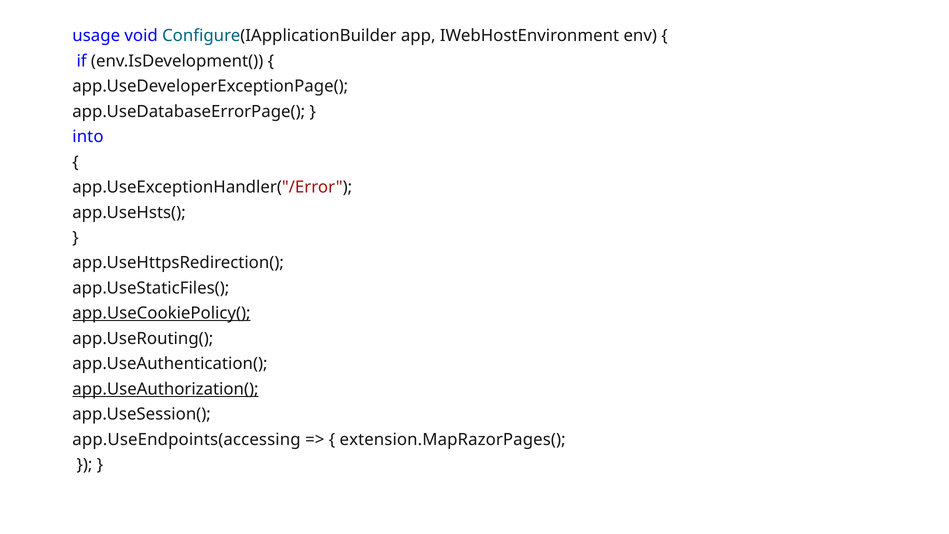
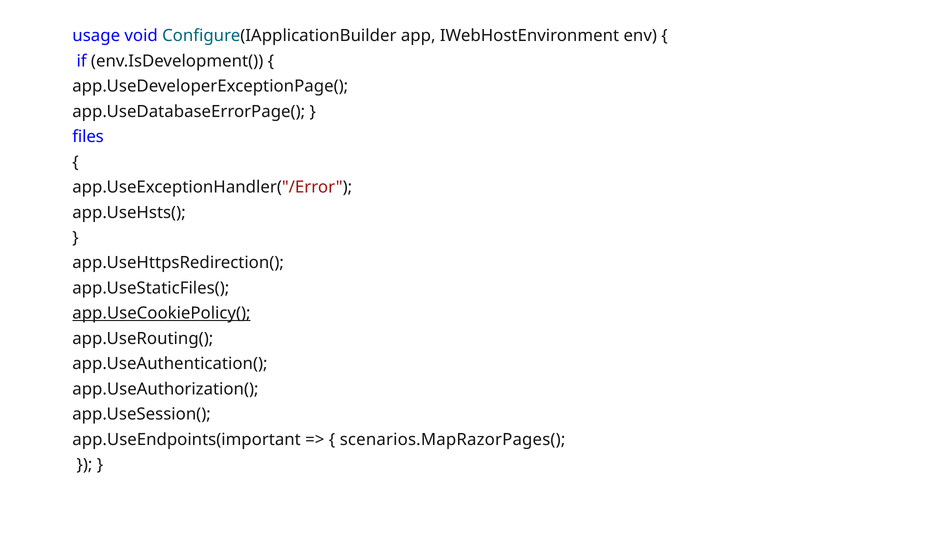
into: into -> files
app.UseAuthorization( underline: present -> none
app.UseEndpoints(accessing: app.UseEndpoints(accessing -> app.UseEndpoints(important
extension.MapRazorPages(: extension.MapRazorPages( -> scenarios.MapRazorPages(
